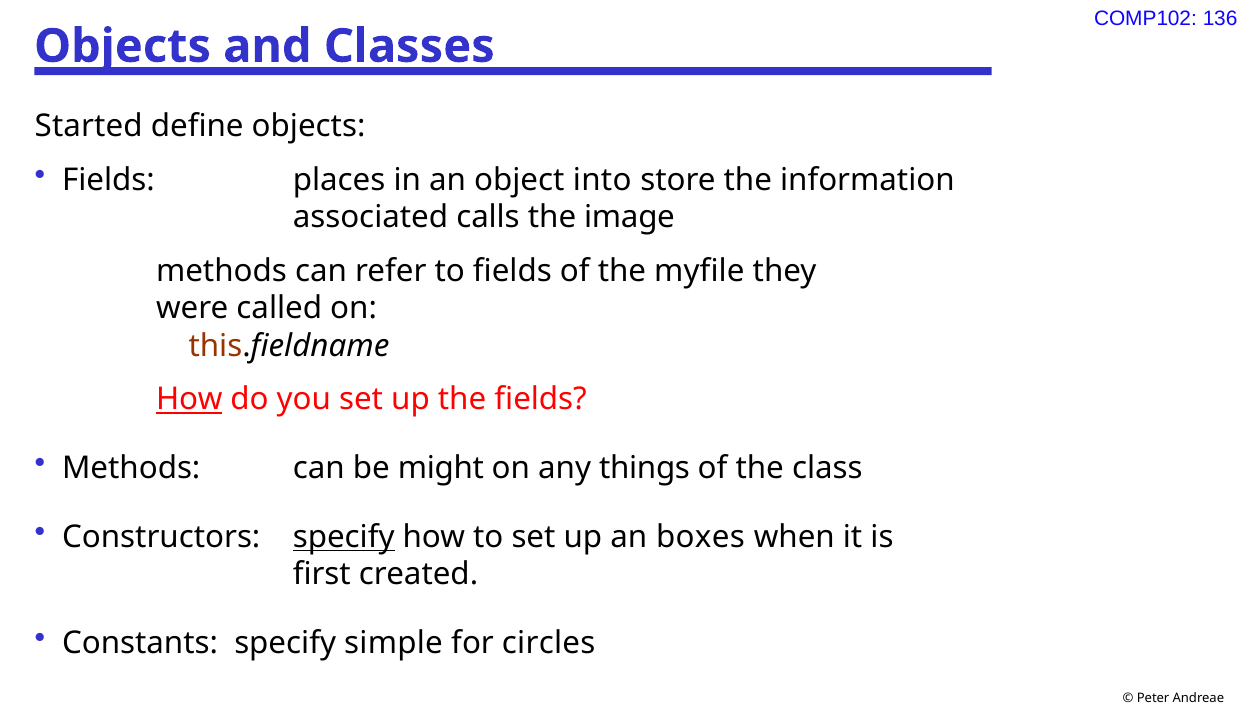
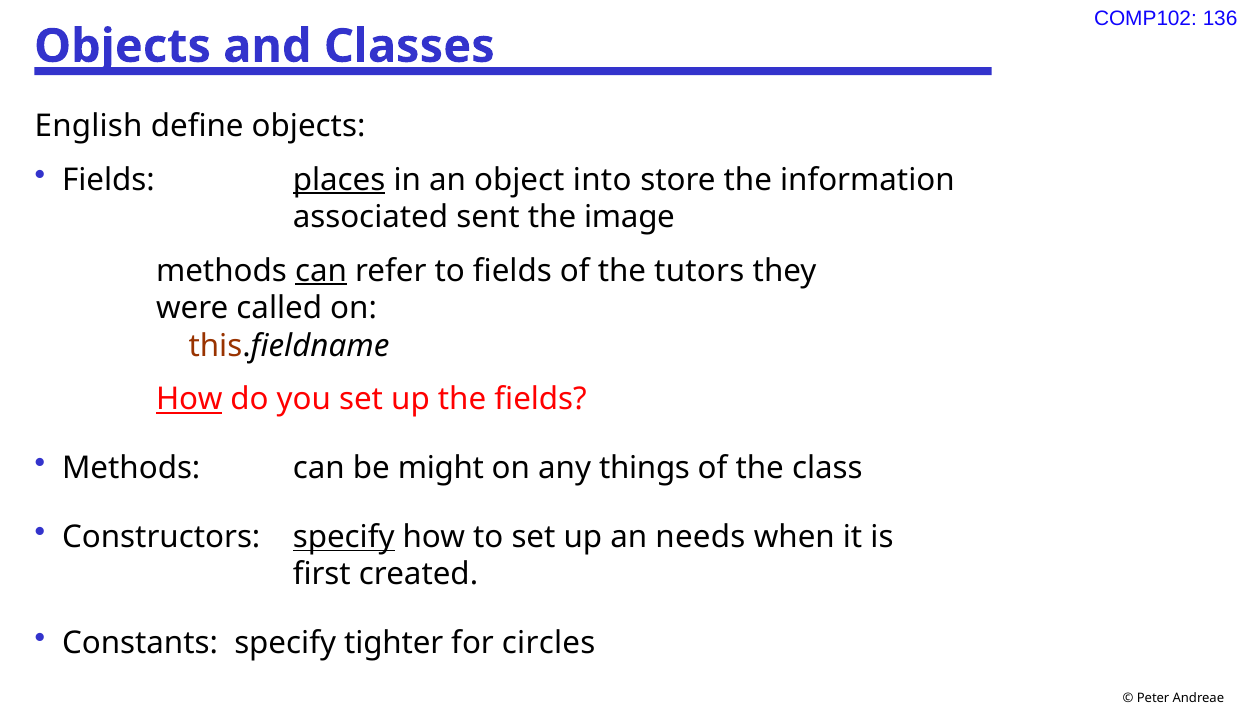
Started: Started -> English
places underline: none -> present
calls: calls -> sent
can at (321, 271) underline: none -> present
myfile: myfile -> tutors
boxes: boxes -> needs
simple: simple -> tighter
